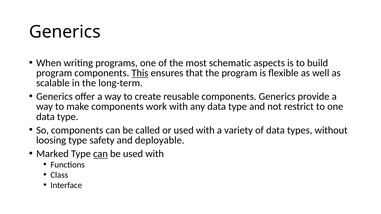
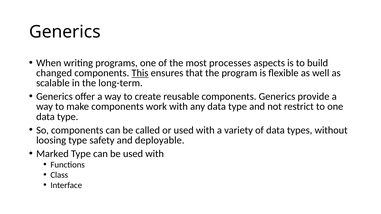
schematic: schematic -> processes
program at (54, 73): program -> changed
can at (100, 154) underline: present -> none
